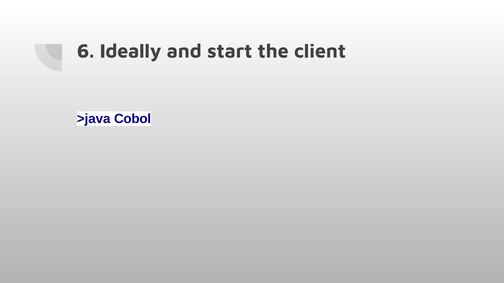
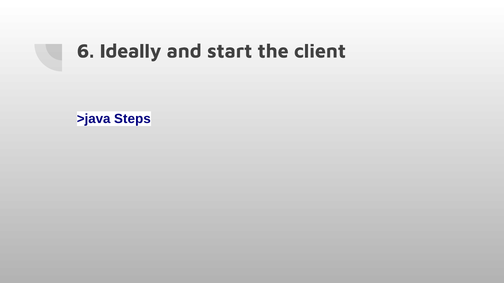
Cobol: Cobol -> Steps
